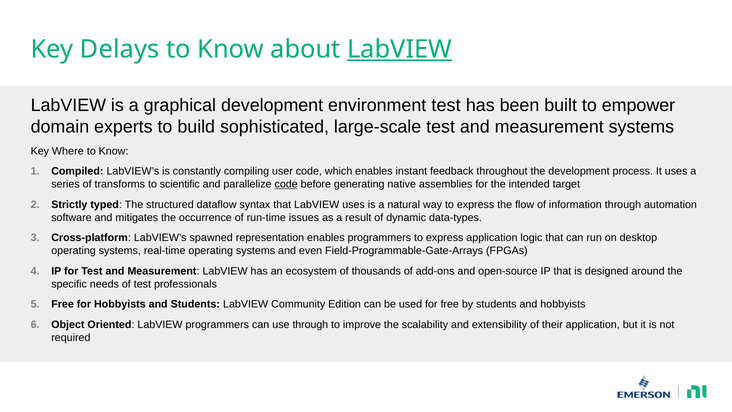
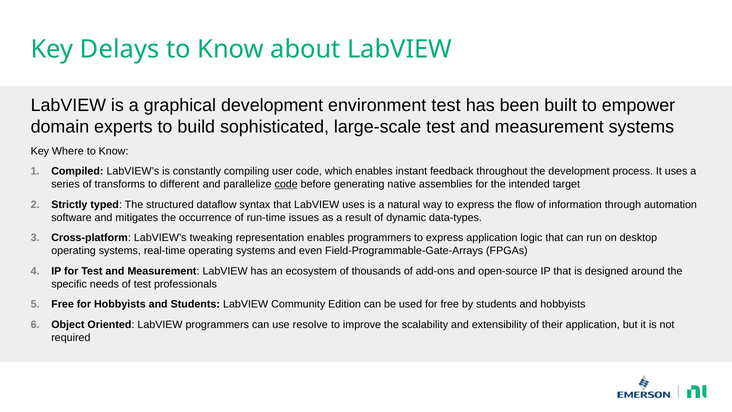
LabVIEW at (400, 49) underline: present -> none
scientific: scientific -> different
spawned: spawned -> tweaking
use through: through -> resolve
